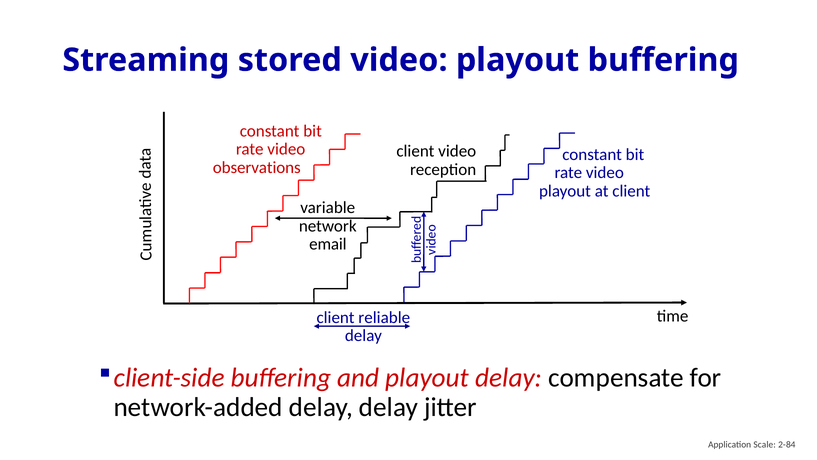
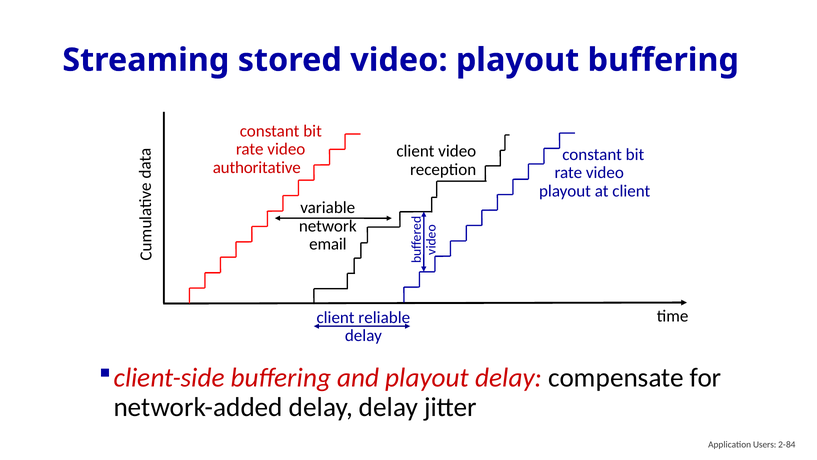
observations: observations -> authoritative
Scale: Scale -> Users
